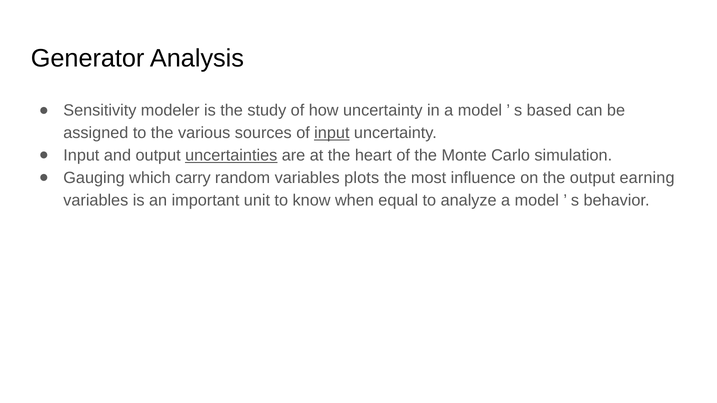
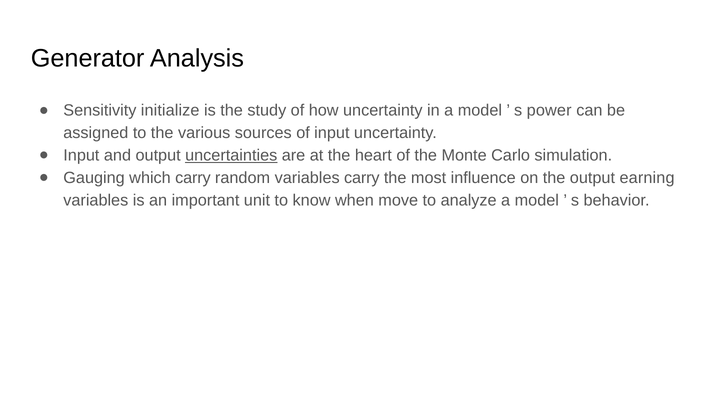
modeler: modeler -> initialize
based: based -> power
input at (332, 133) underline: present -> none
variables plots: plots -> carry
equal: equal -> move
